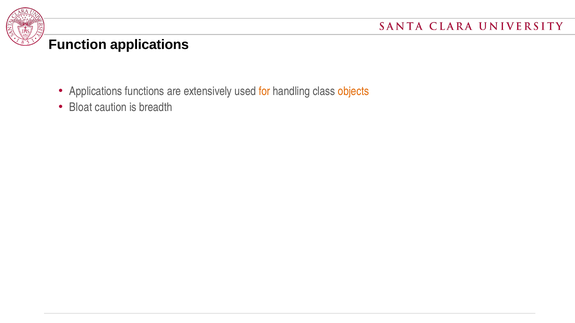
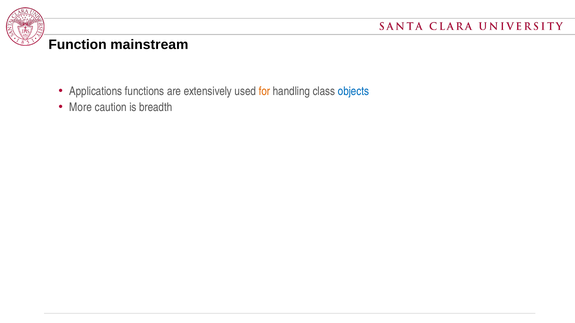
Function applications: applications -> mainstream
objects colour: orange -> blue
Bloat: Bloat -> More
